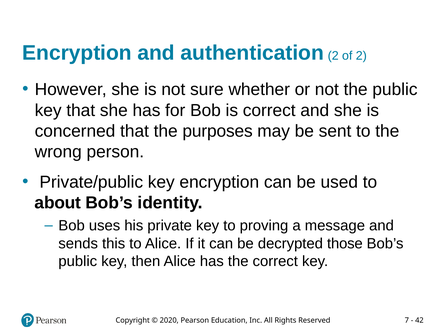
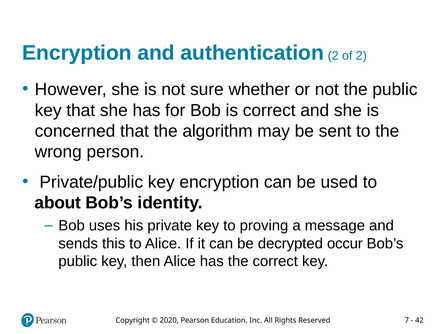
purposes: purposes -> algorithm
those: those -> occur
